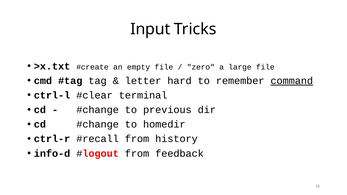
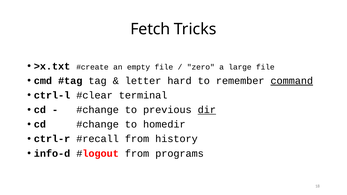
Input: Input -> Fetch
dir underline: none -> present
feedback: feedback -> programs
